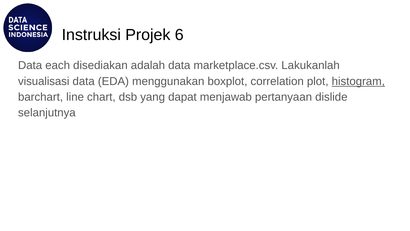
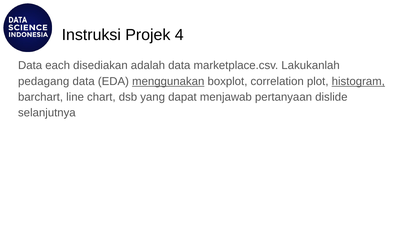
6: 6 -> 4
visualisasi: visualisasi -> pedagang
menggunakan underline: none -> present
